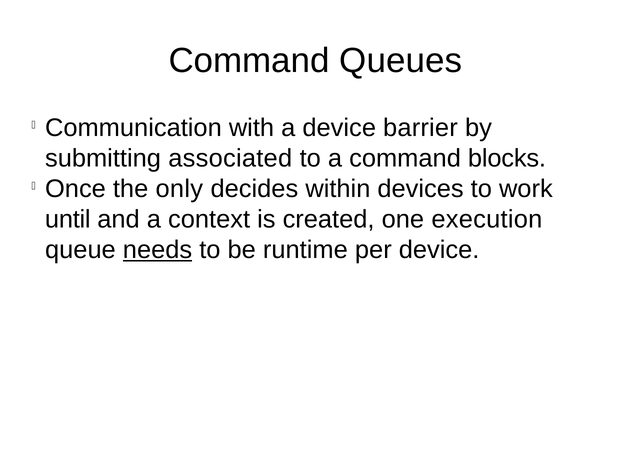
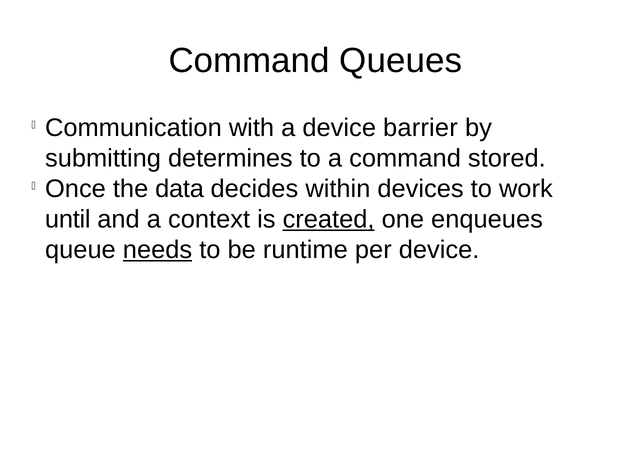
associated: associated -> determines
blocks: blocks -> stored
only: only -> data
created underline: none -> present
execution: execution -> enqueues
